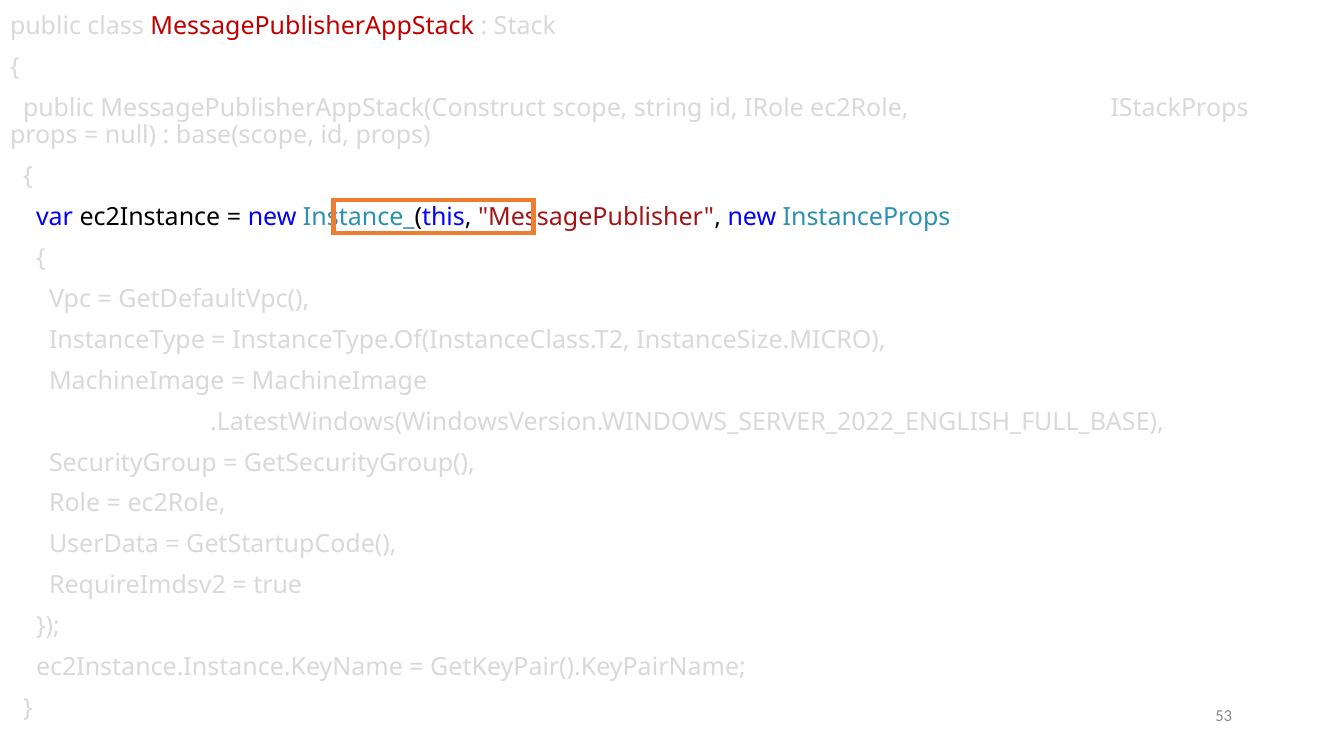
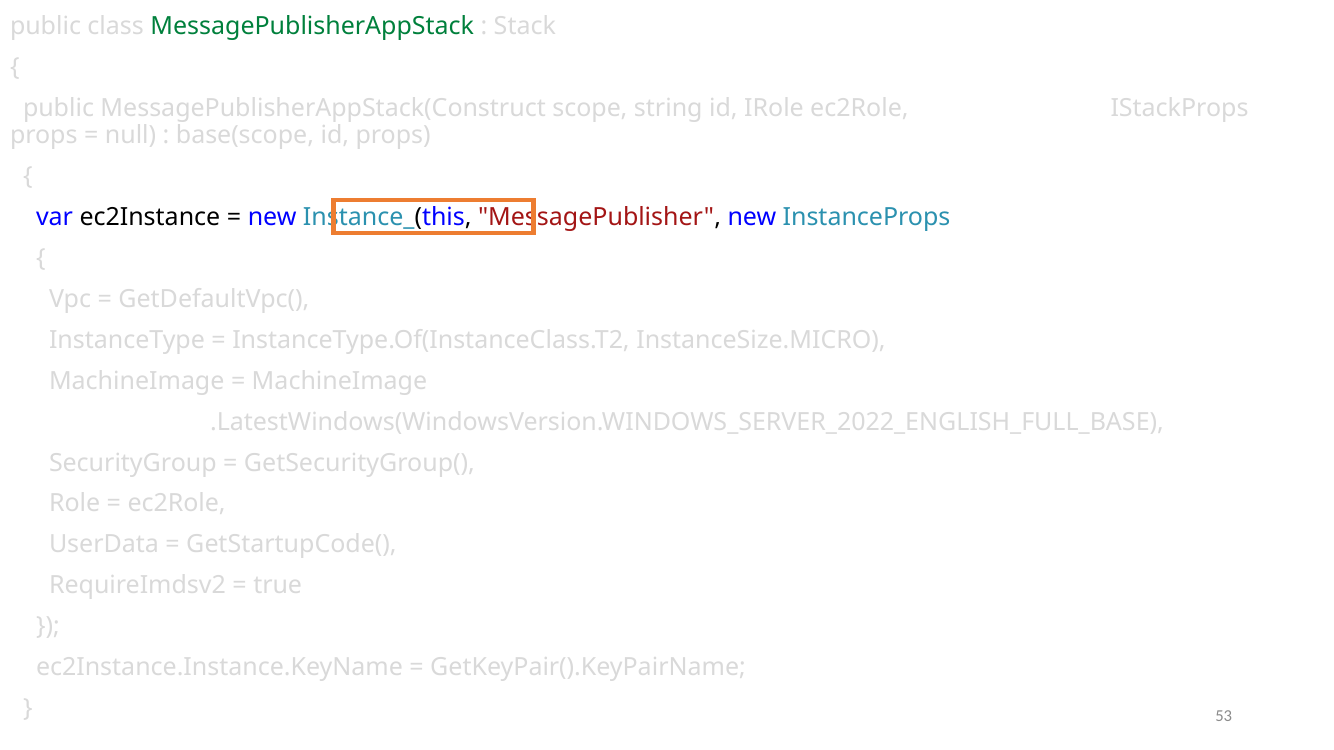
MessagePublisherAppStack colour: red -> green
